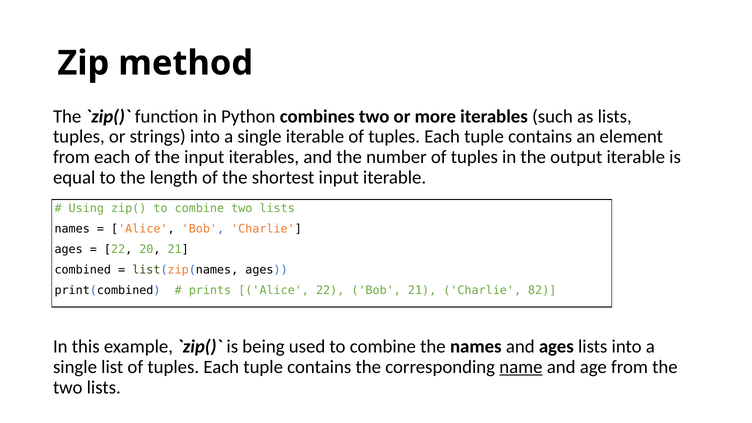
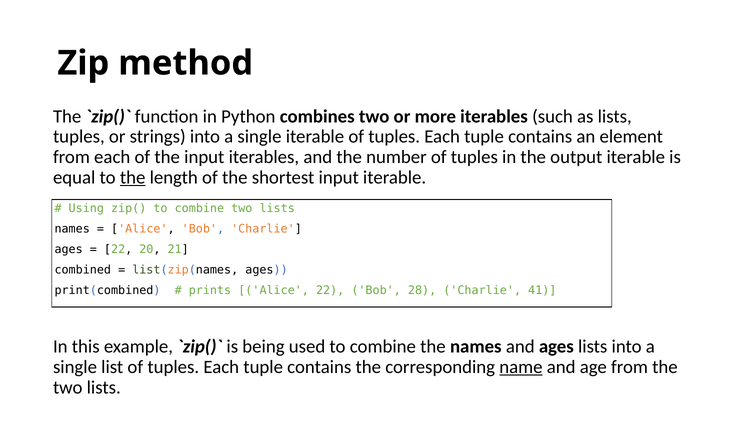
the at (133, 177) underline: none -> present
Bob 21: 21 -> 28
82: 82 -> 41
